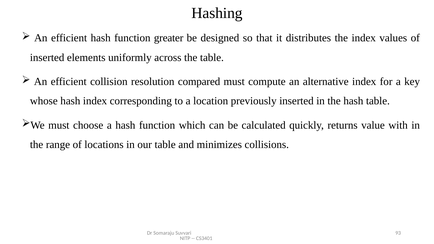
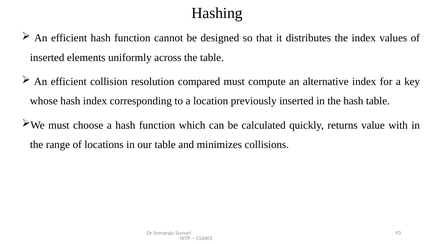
greater: greater -> cannot
